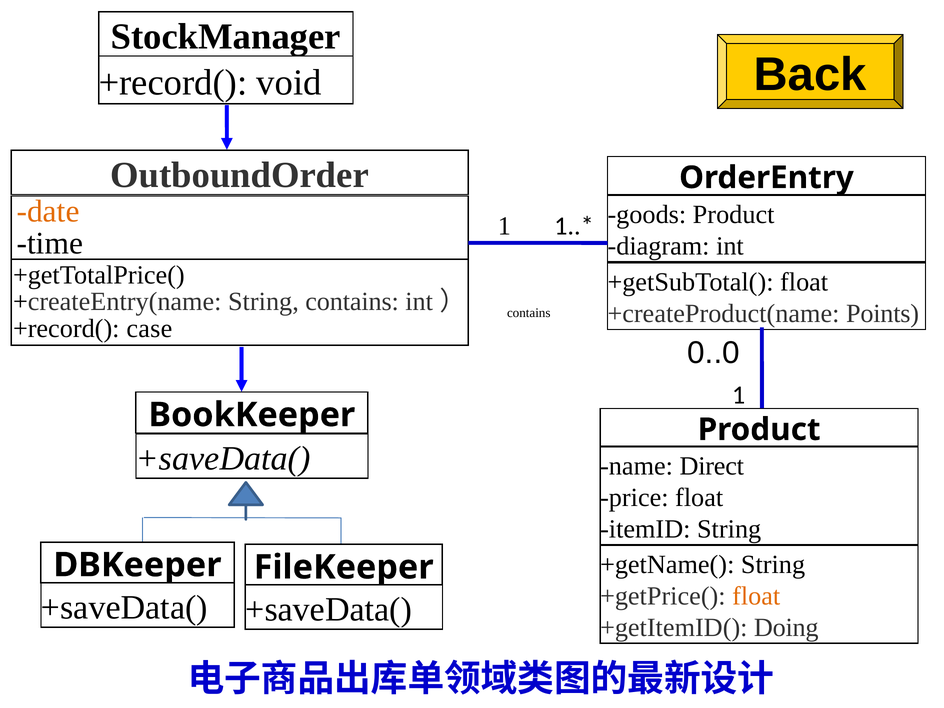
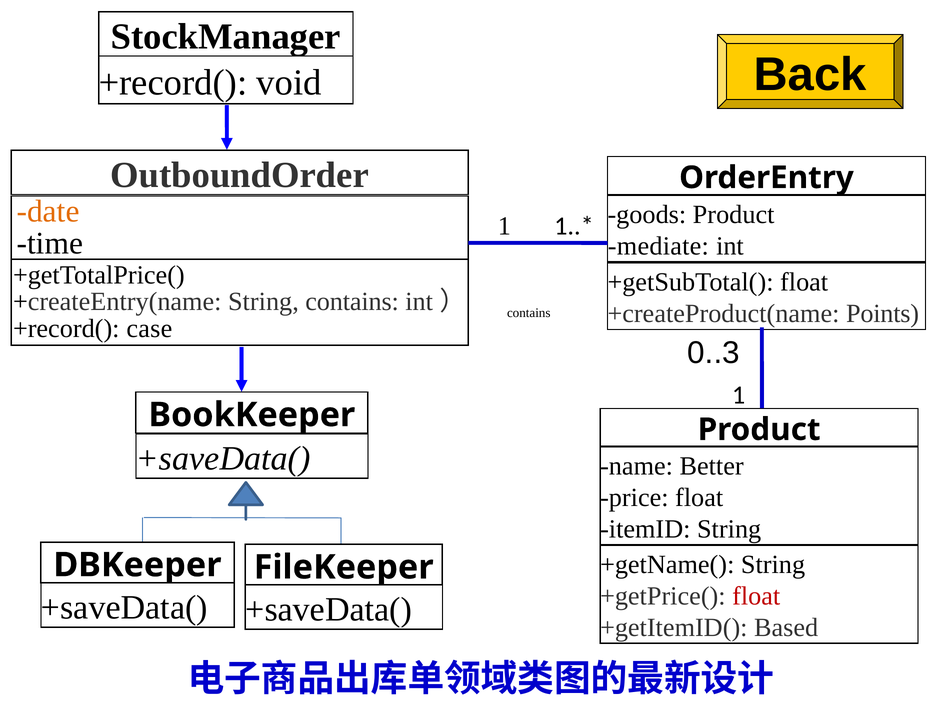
diagram: diagram -> mediate
0..0: 0..0 -> 0..3
Direct: Direct -> Better
float at (756, 596) colour: orange -> red
Doing: Doing -> Based
